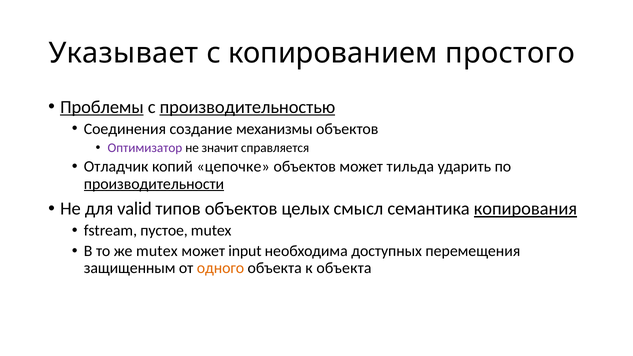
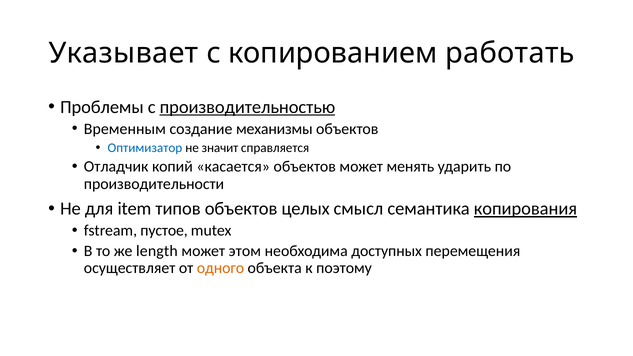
простого: простого -> работать
Проблемы underline: present -> none
Соединения: Соединения -> Временным
Оптимизатор colour: purple -> blue
цепочке: цепочке -> касается
тильда: тильда -> менять
производительности underline: present -> none
valid: valid -> item
же mutex: mutex -> length
input: input -> этом
защищенным: защищенным -> осуществляет
к объекта: объекта -> поэтому
